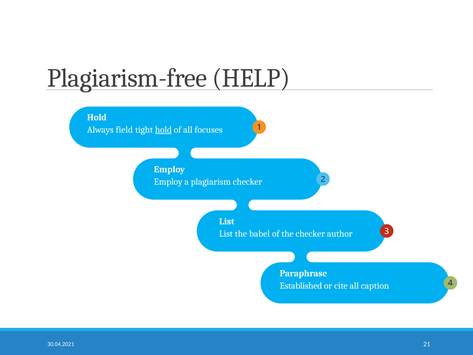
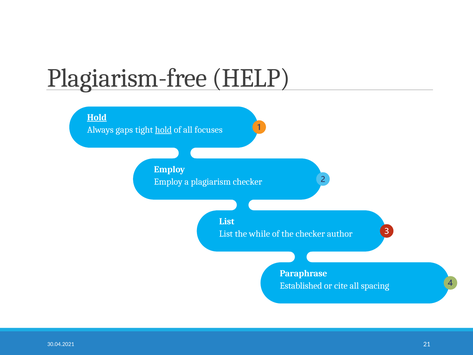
Hold at (97, 117) underline: none -> present
field: field -> gaps
babel: babel -> while
caption: caption -> spacing
